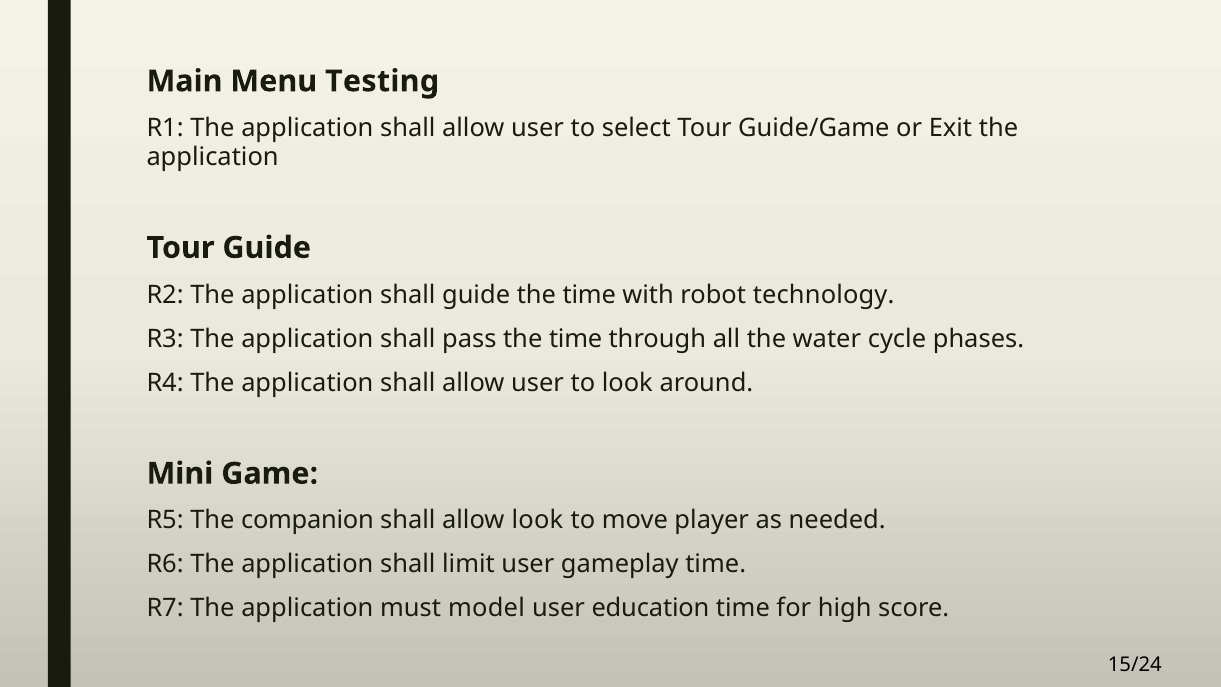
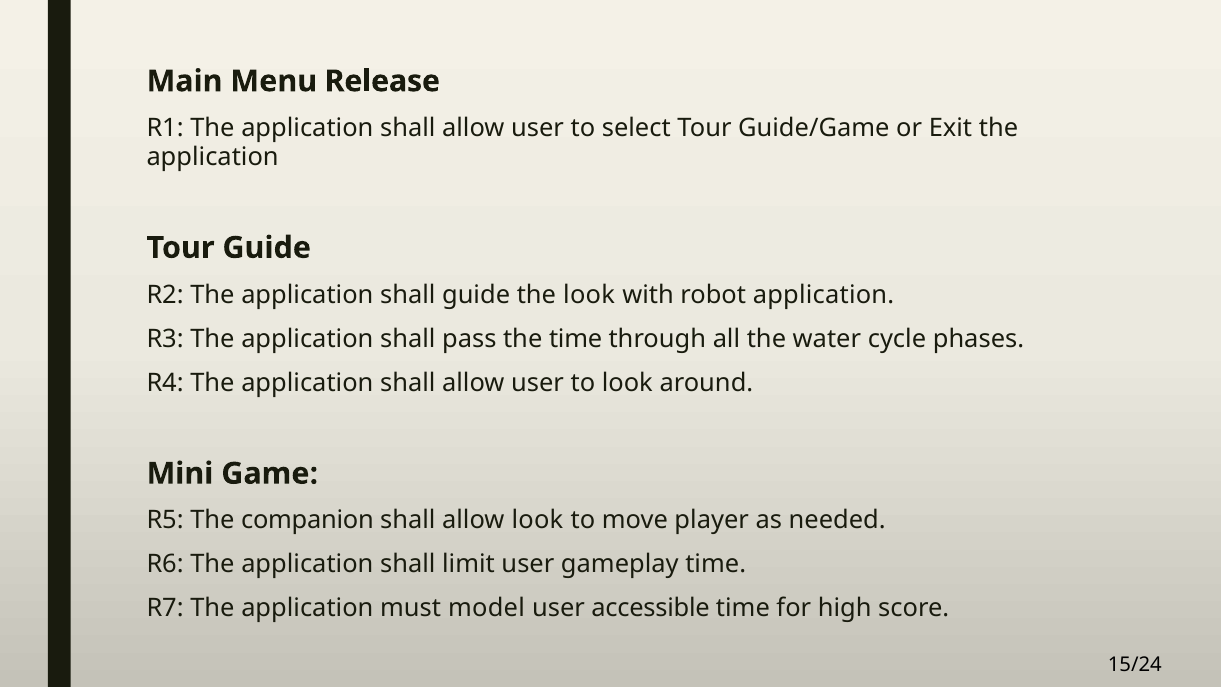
Testing: Testing -> Release
guide the time: time -> look
robot technology: technology -> application
education: education -> accessible
